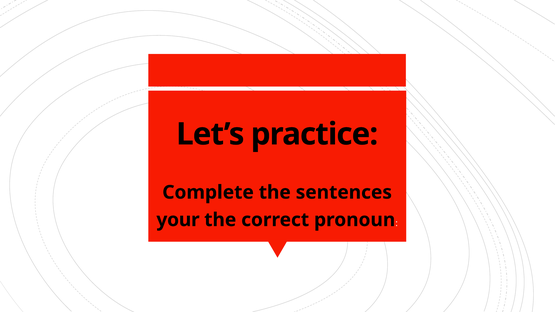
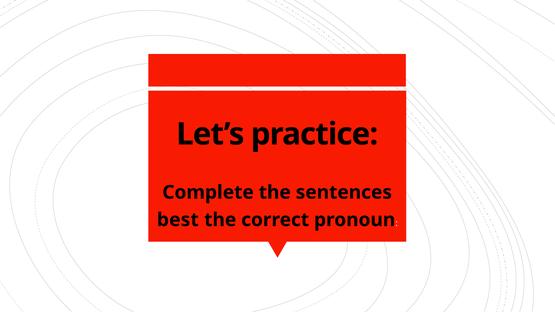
your: your -> best
